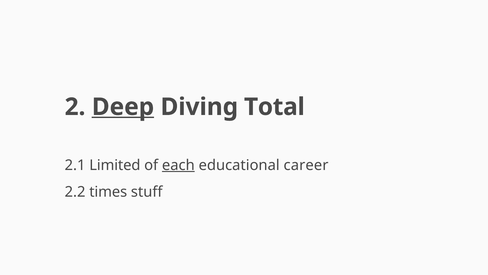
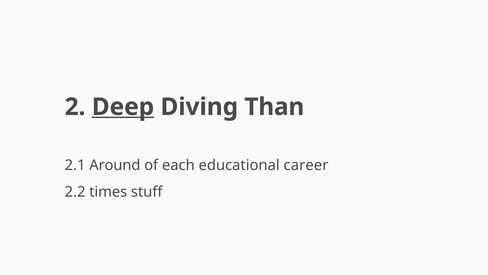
Total: Total -> Than
Limited: Limited -> Around
each underline: present -> none
